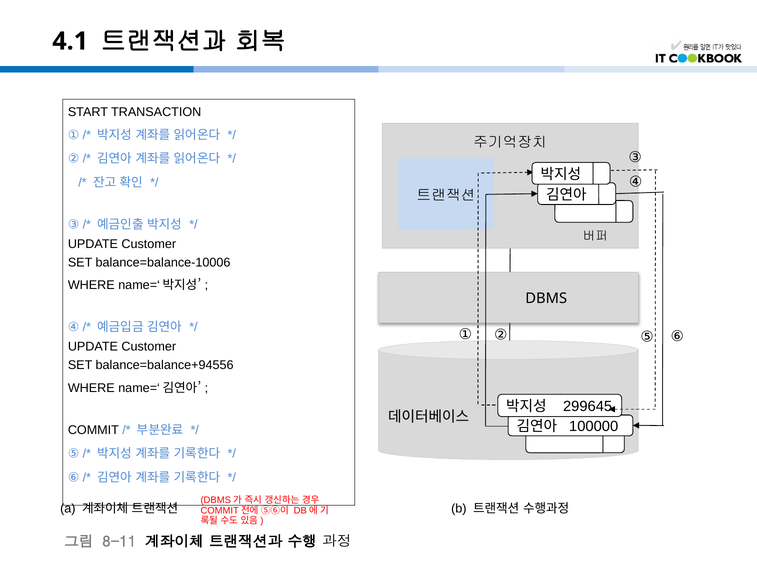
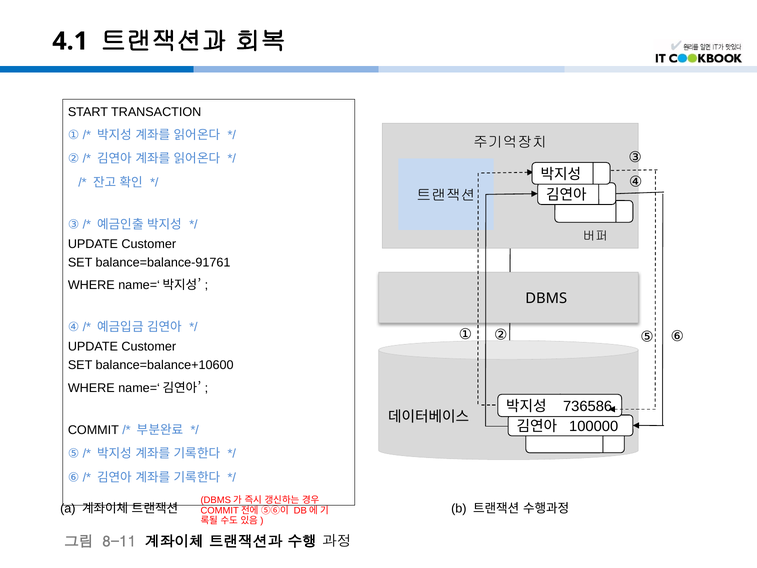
balance=balance-10006: balance=balance-10006 -> balance=balance-91761
balance=balance+94556: balance=balance+94556 -> balance=balance+10600
299645: 299645 -> 736586
